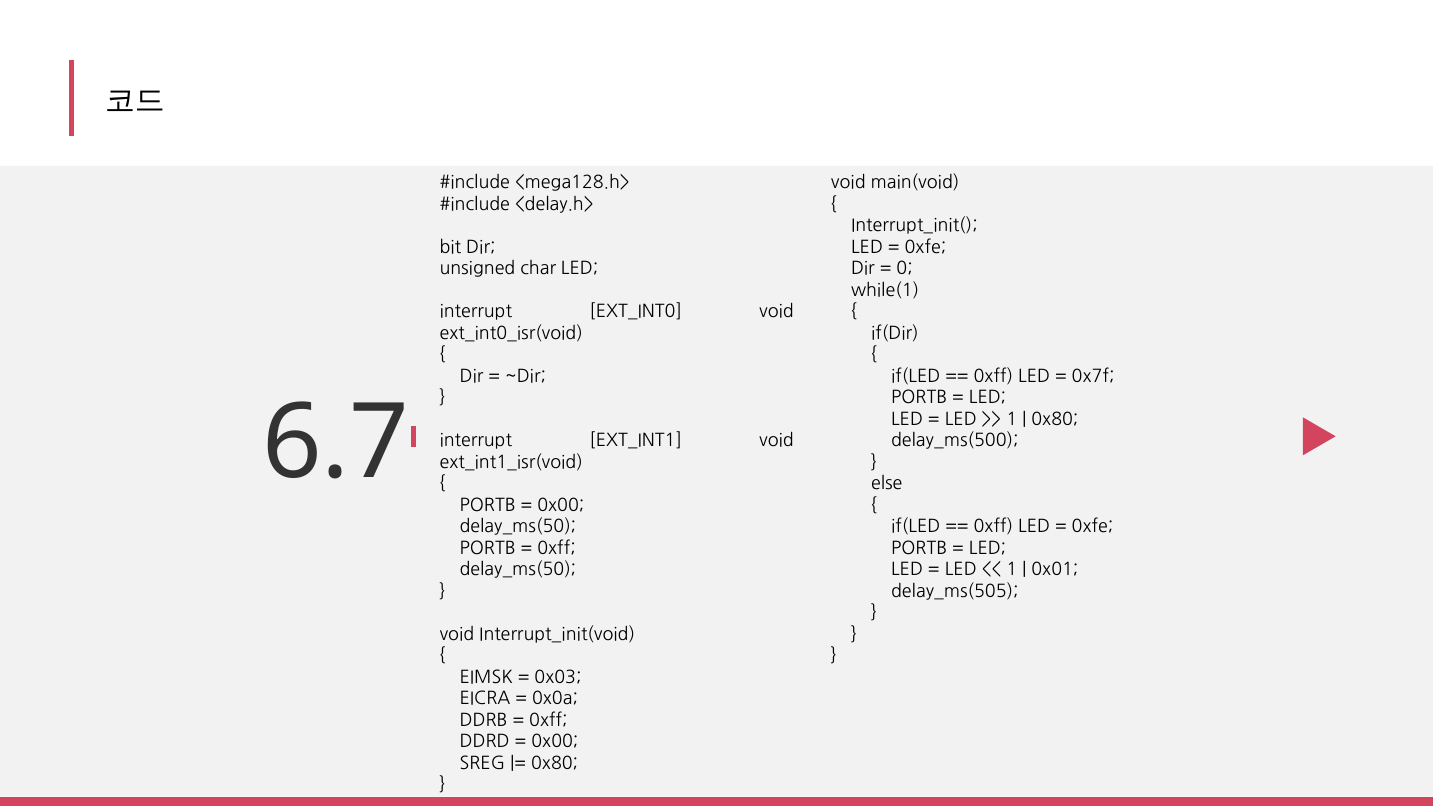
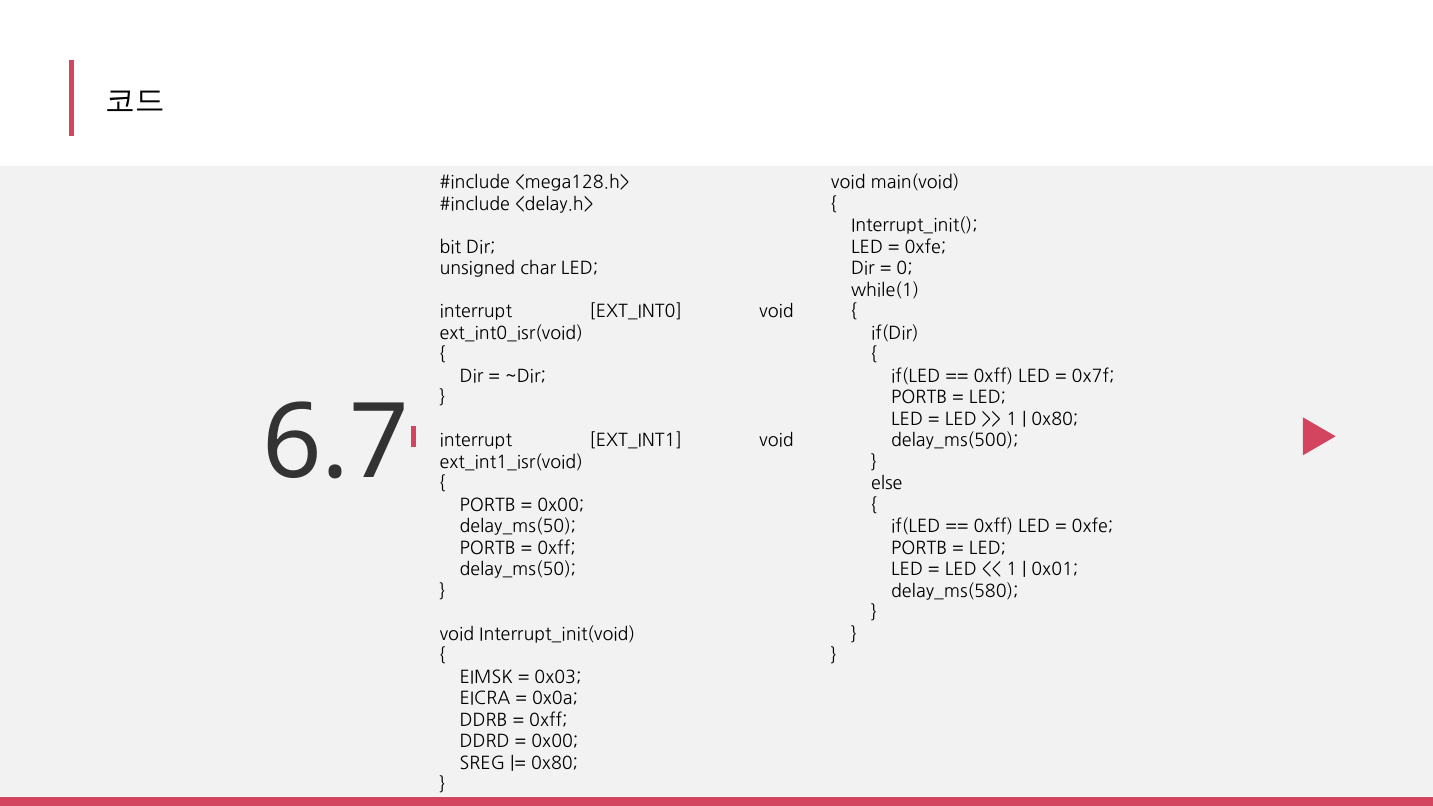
delay_ms(505: delay_ms(505 -> delay_ms(580
